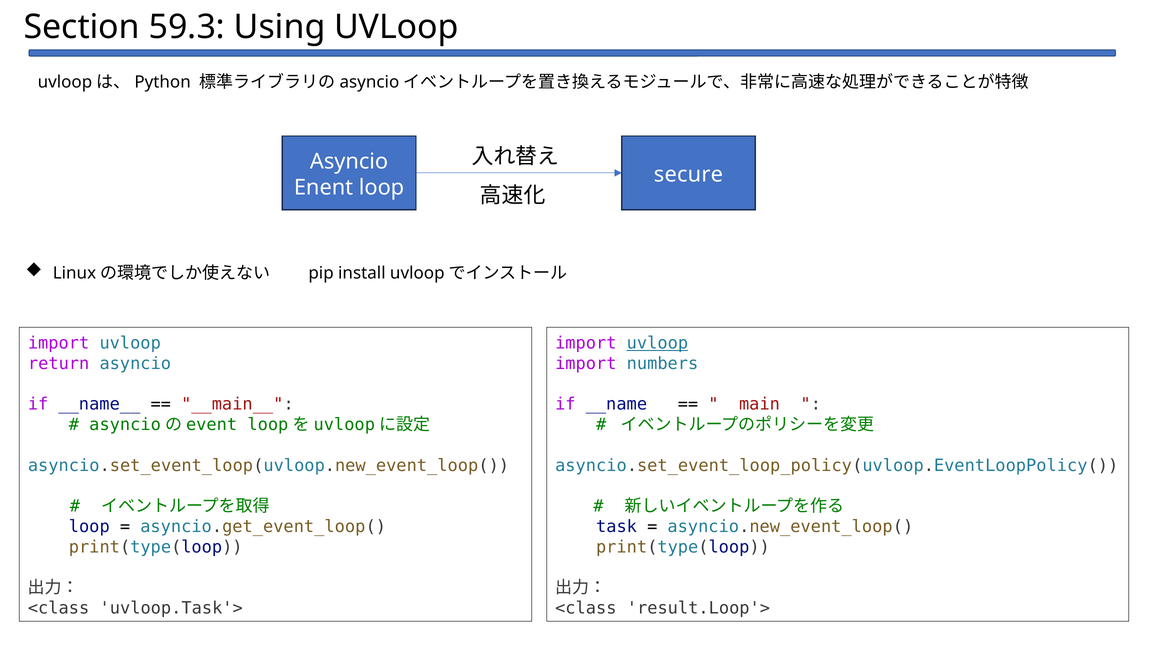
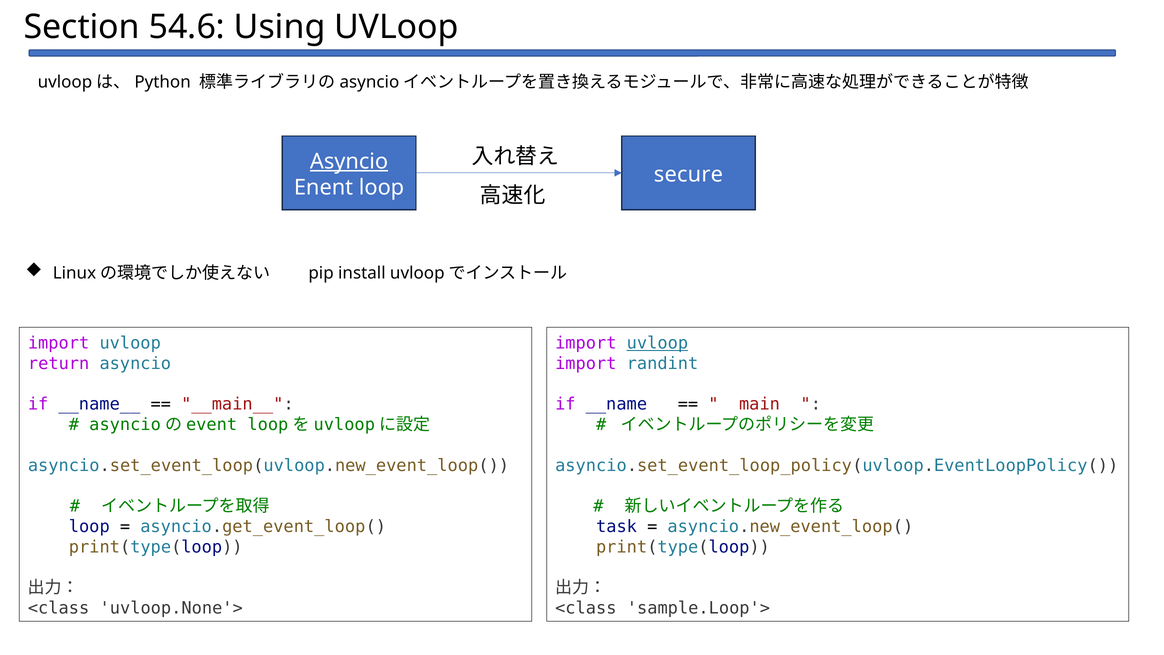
59.3: 59.3 -> 54.6
Asyncio at (349, 161) underline: none -> present
numbers: numbers -> randint
uvloop.Task'>: uvloop.Task'> -> uvloop.None'>
result.Loop'>: result.Loop'> -> sample.Loop'>
